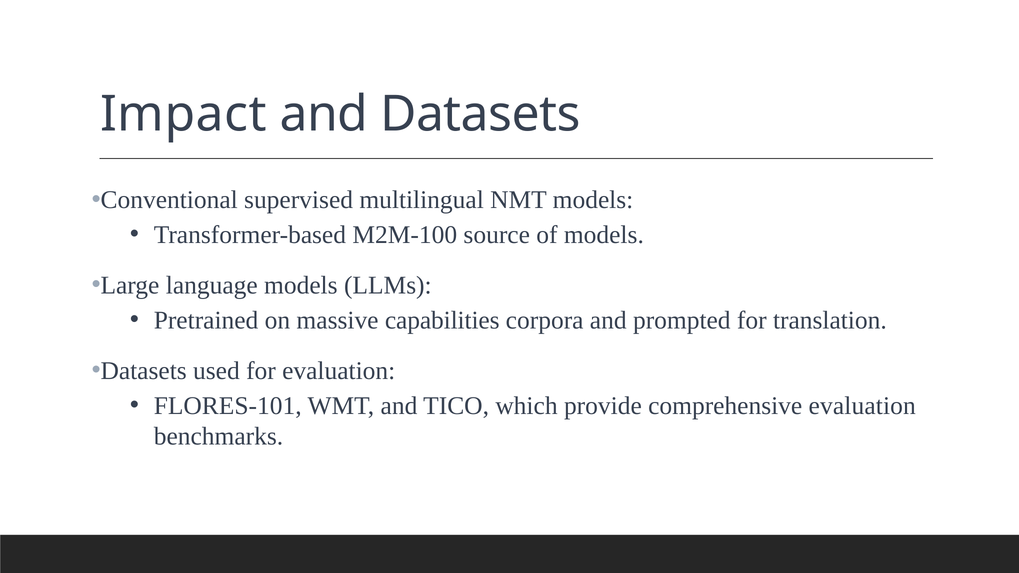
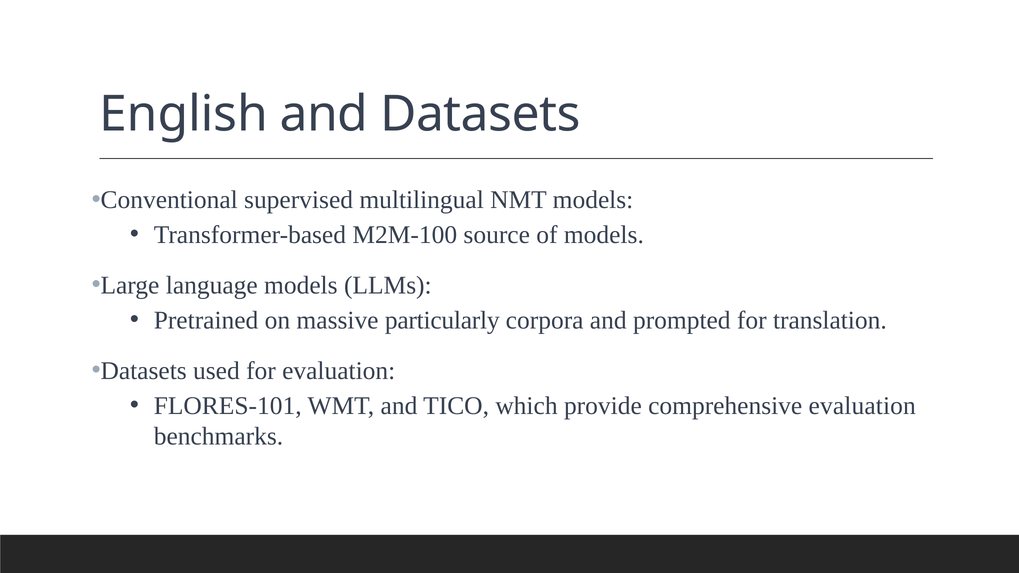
Impact: Impact -> English
capabilities: capabilities -> particularly
